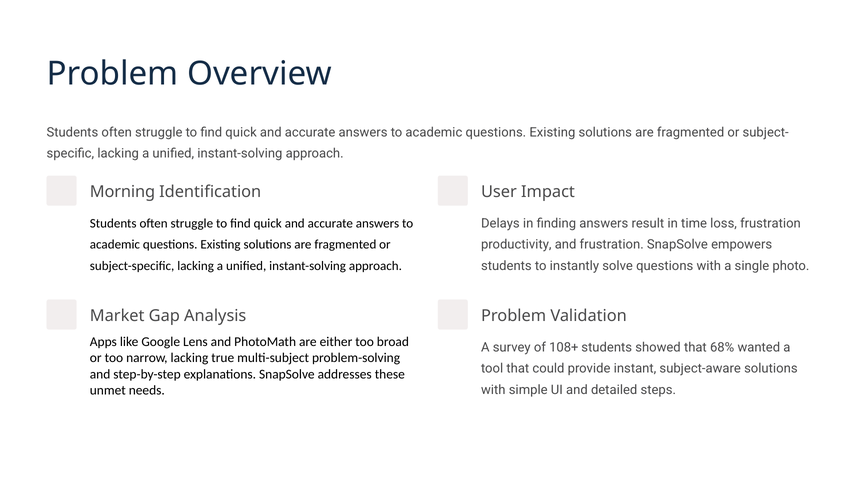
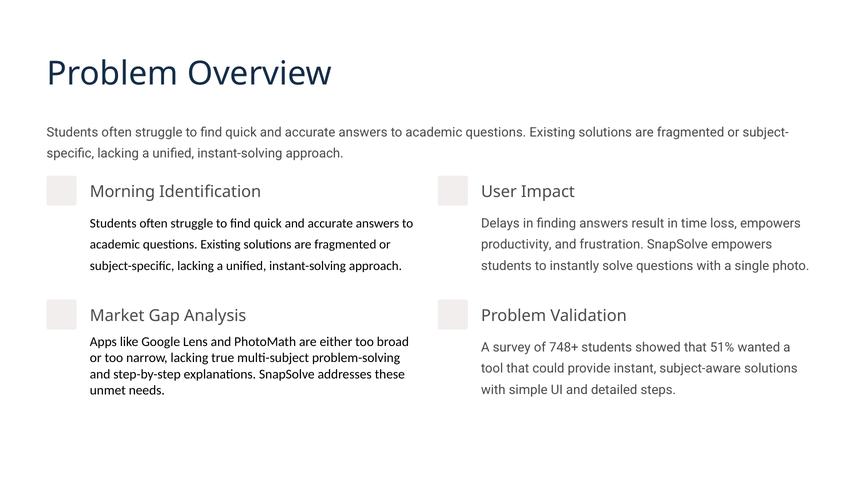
loss frustration: frustration -> empowers
108+: 108+ -> 748+
68%: 68% -> 51%
